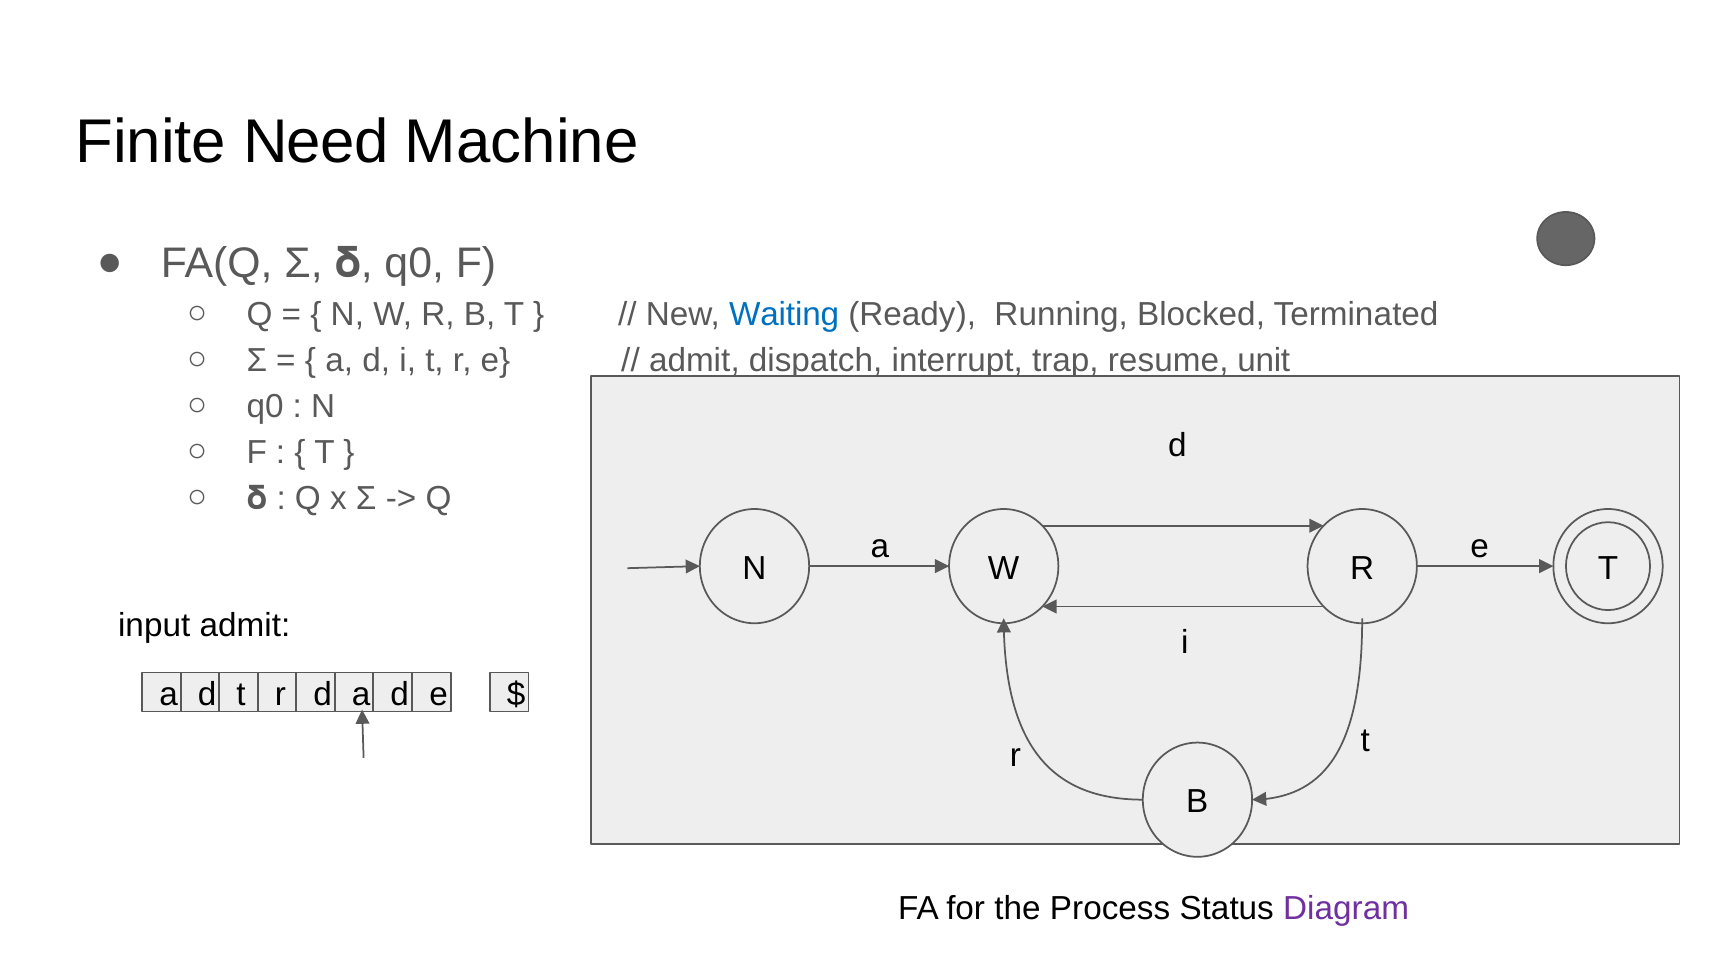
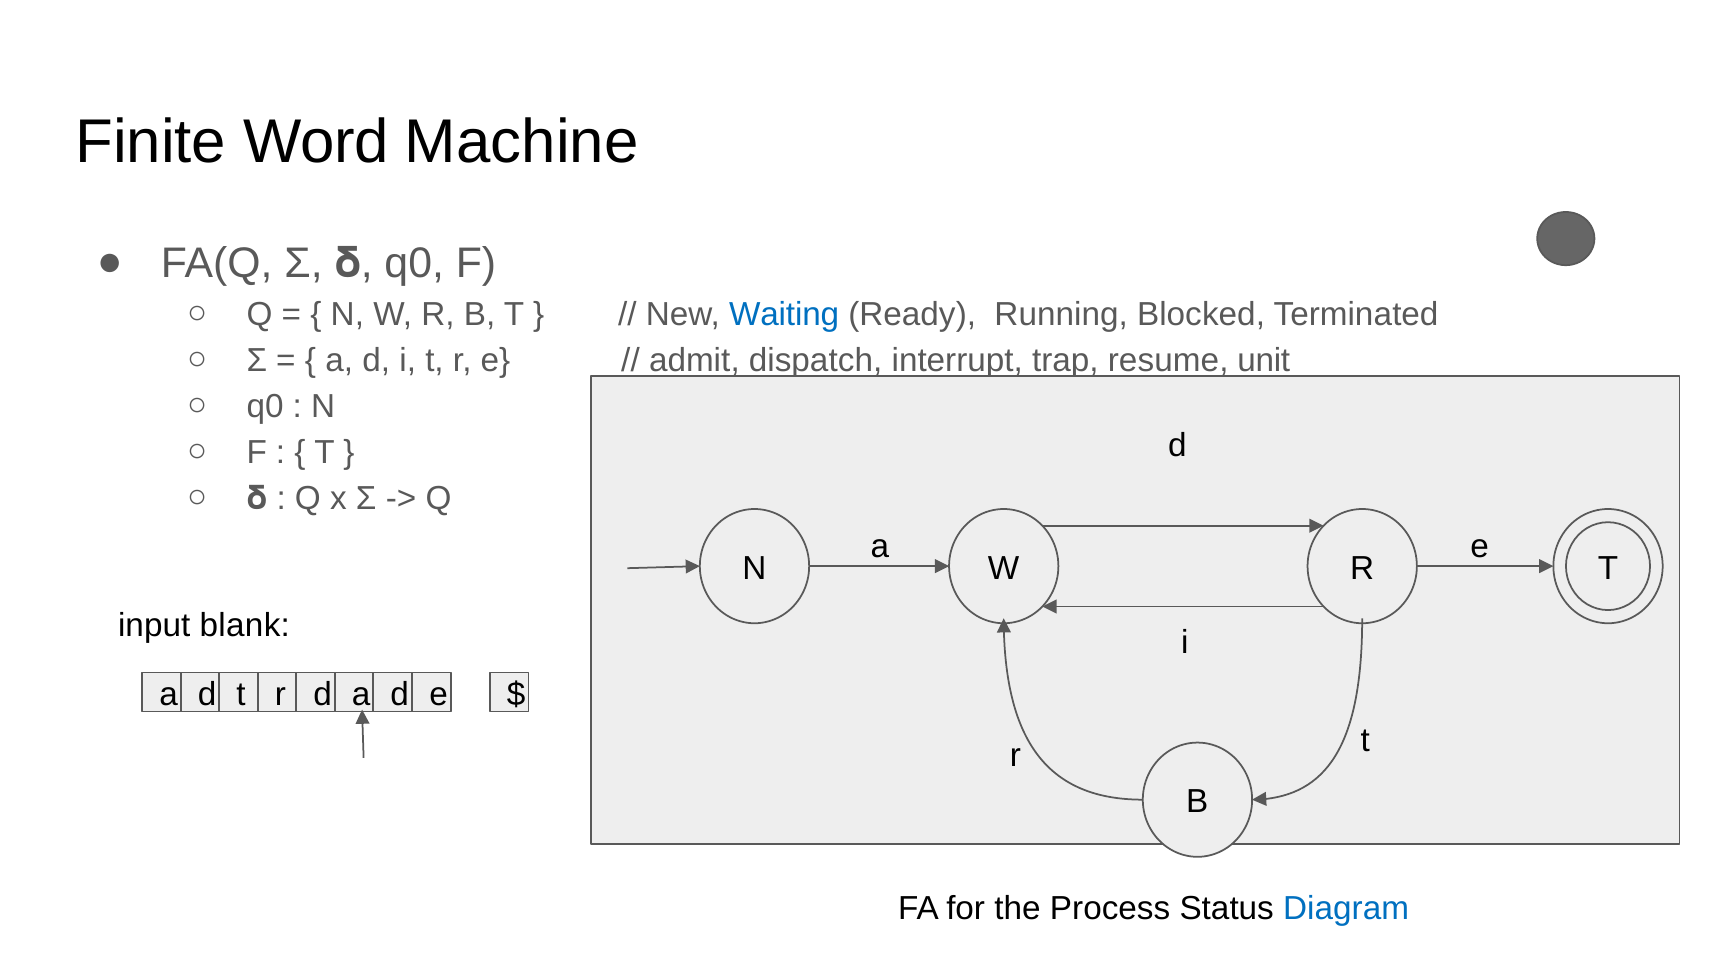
Need: Need -> Word
input admit: admit -> blank
Diagram colour: purple -> blue
